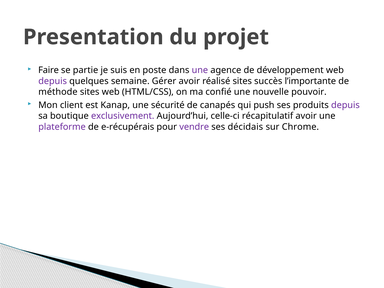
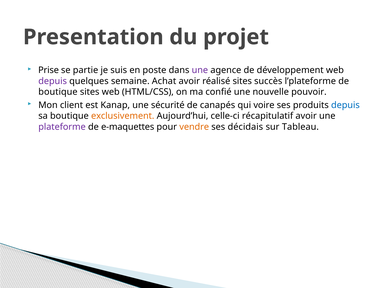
Faire: Faire -> Prise
Gérer: Gérer -> Achat
l’importante: l’importante -> l’plateforme
méthode at (58, 92): méthode -> boutique
push: push -> voire
depuis at (345, 105) colour: purple -> blue
exclusivement colour: purple -> orange
e-récupérais: e-récupérais -> e-maquettes
vendre colour: purple -> orange
Chrome: Chrome -> Tableau
